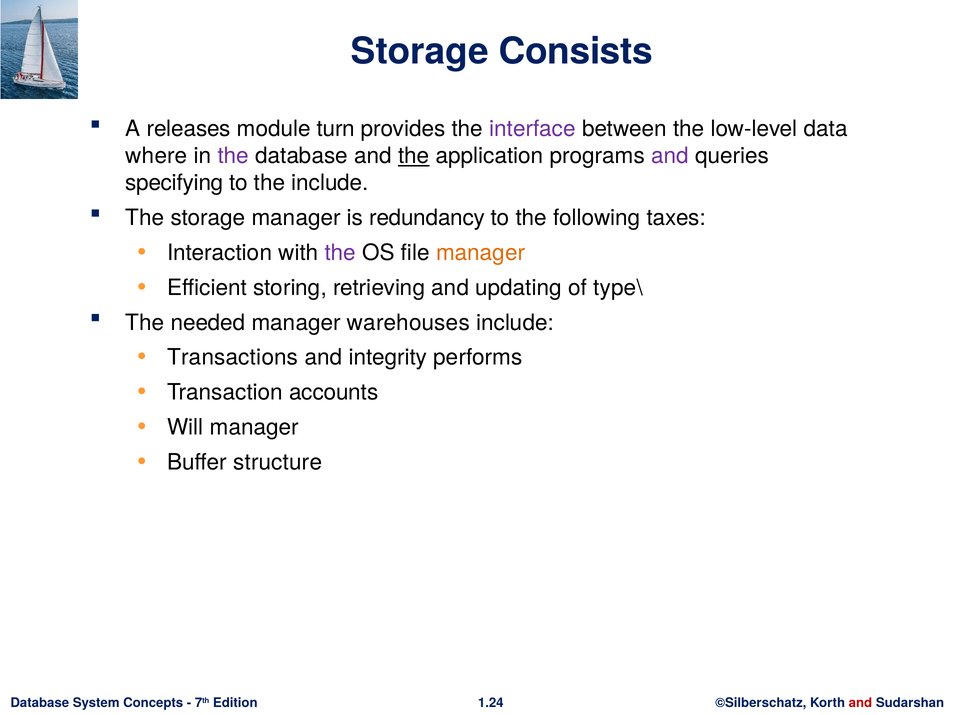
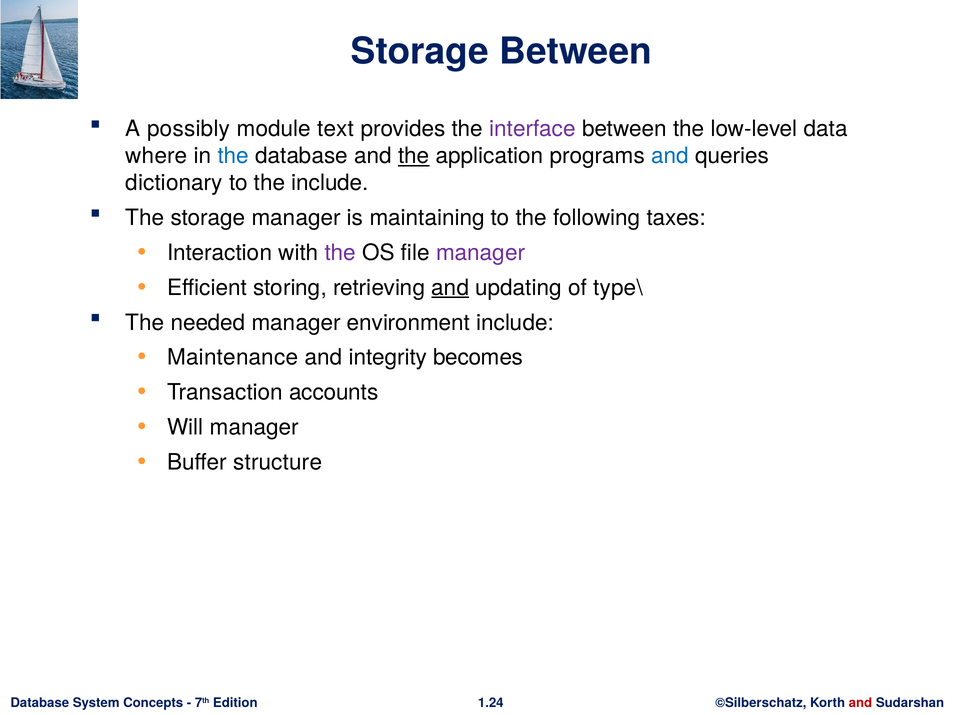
Storage Consists: Consists -> Between
releases: releases -> possibly
turn: turn -> text
the at (233, 156) colour: purple -> blue
and at (670, 156) colour: purple -> blue
specifying: specifying -> dictionary
redundancy: redundancy -> maintaining
manager at (481, 253) colour: orange -> purple
and at (450, 288) underline: none -> present
warehouses: warehouses -> environment
Transactions: Transactions -> Maintenance
performs: performs -> becomes
